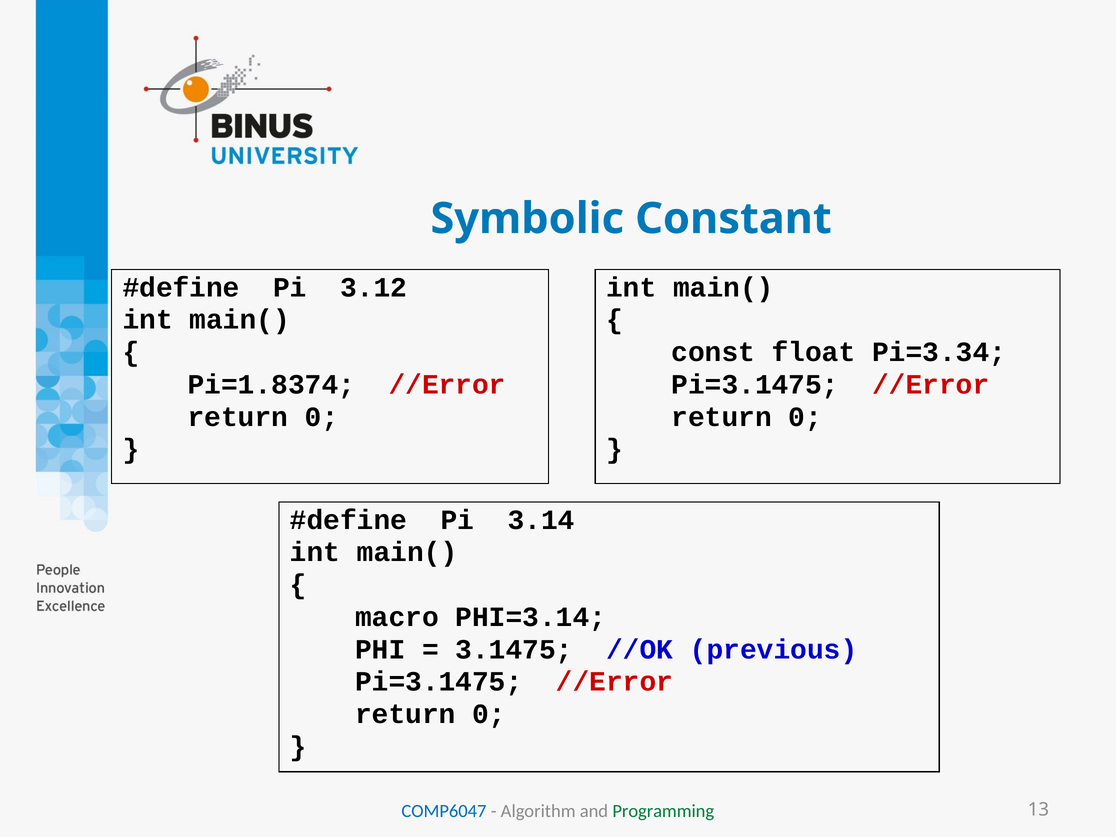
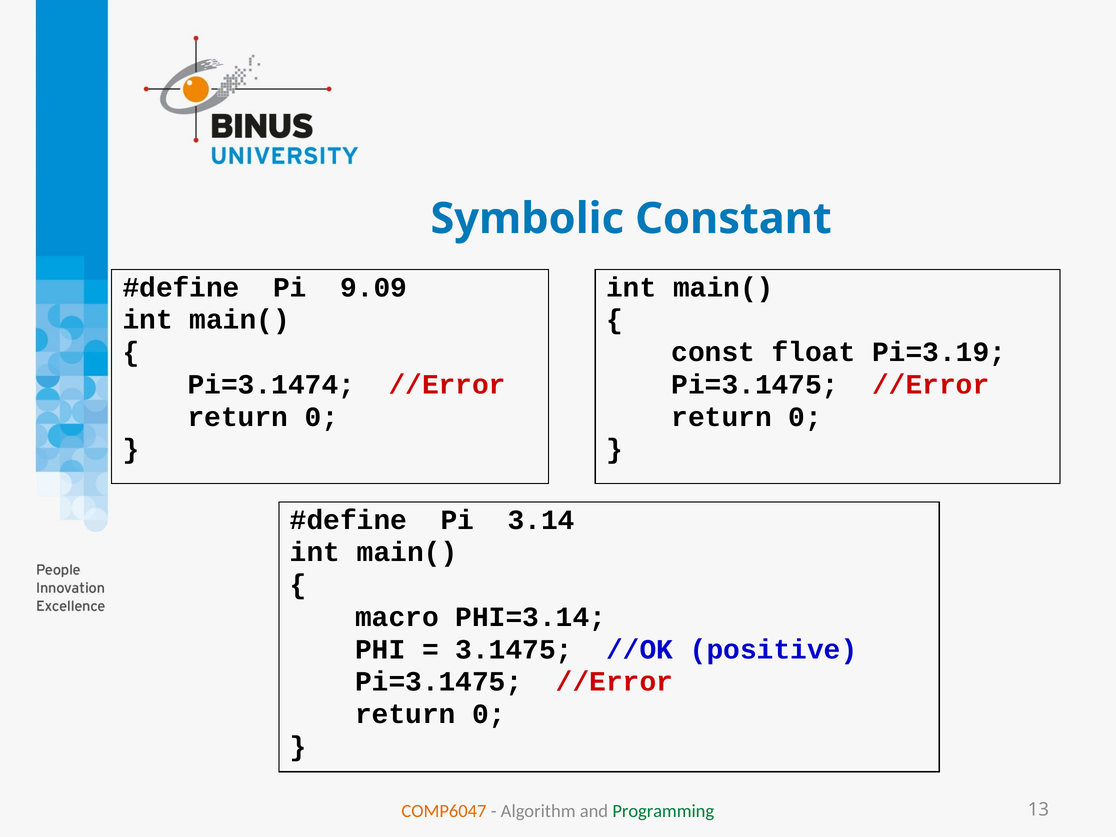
3.12: 3.12 -> 9.09
Pi=3.34: Pi=3.34 -> Pi=3.19
Pi=1.8374: Pi=1.8374 -> Pi=3.1474
previous: previous -> positive
COMP6047 colour: blue -> orange
